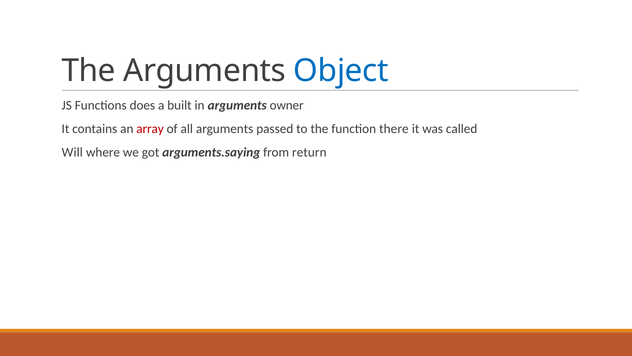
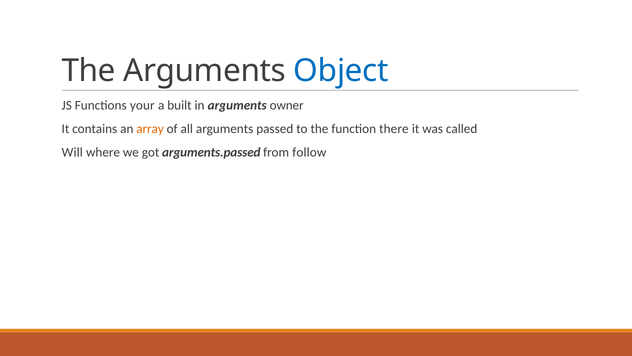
does: does -> your
array colour: red -> orange
arguments.saying: arguments.saying -> arguments.passed
return: return -> follow
